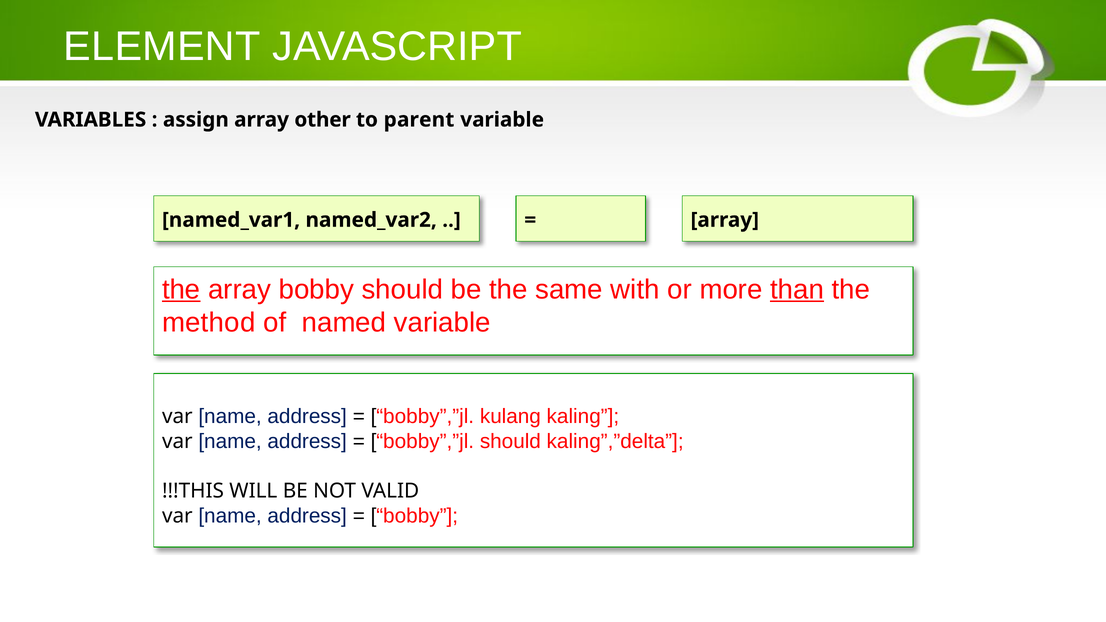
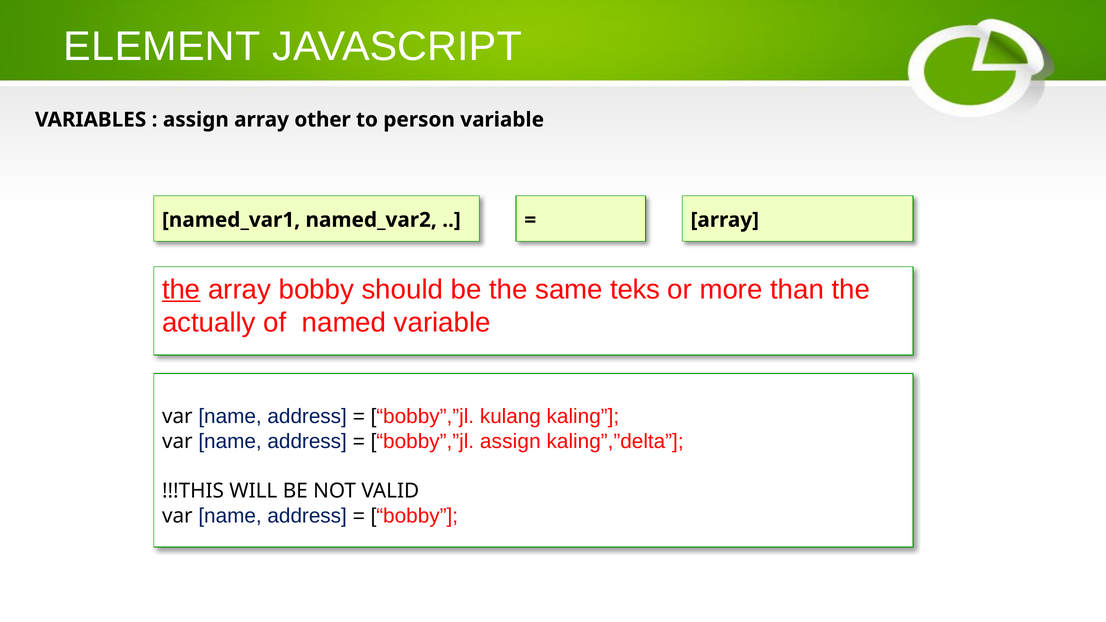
parent: parent -> person
with: with -> teks
than underline: present -> none
method: method -> actually
bobby”,”jl should: should -> assign
